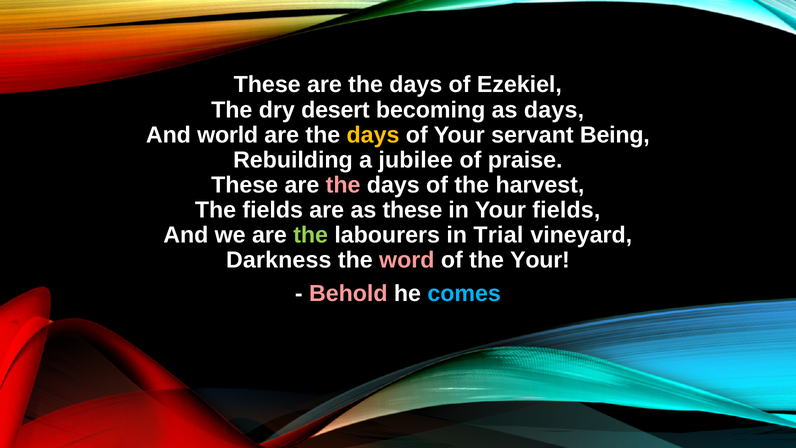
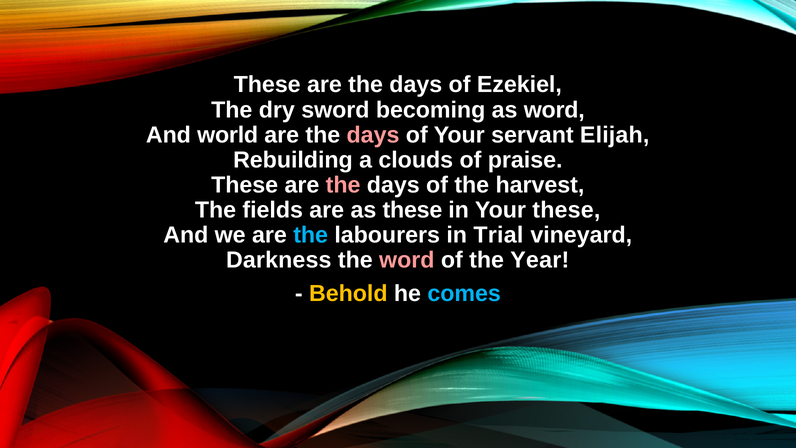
desert: desert -> sword
as days: days -> word
days at (373, 135) colour: yellow -> pink
Being: Being -> Elijah
jubilee: jubilee -> clouds
Your fields: fields -> these
the at (311, 235) colour: light green -> light blue
the Your: Your -> Year
Behold colour: pink -> yellow
